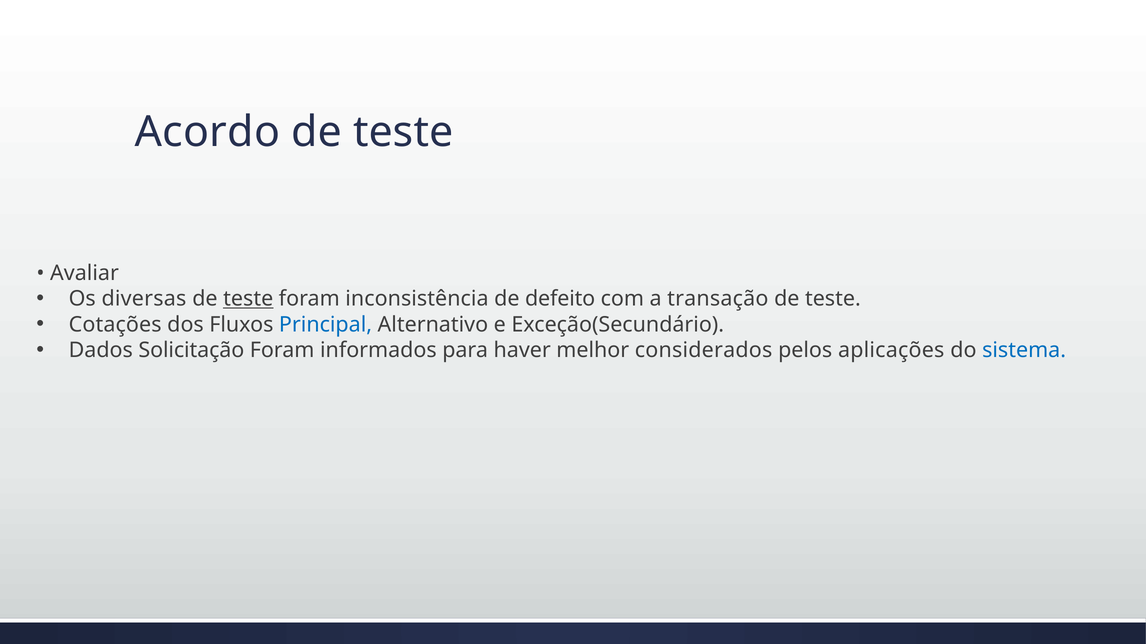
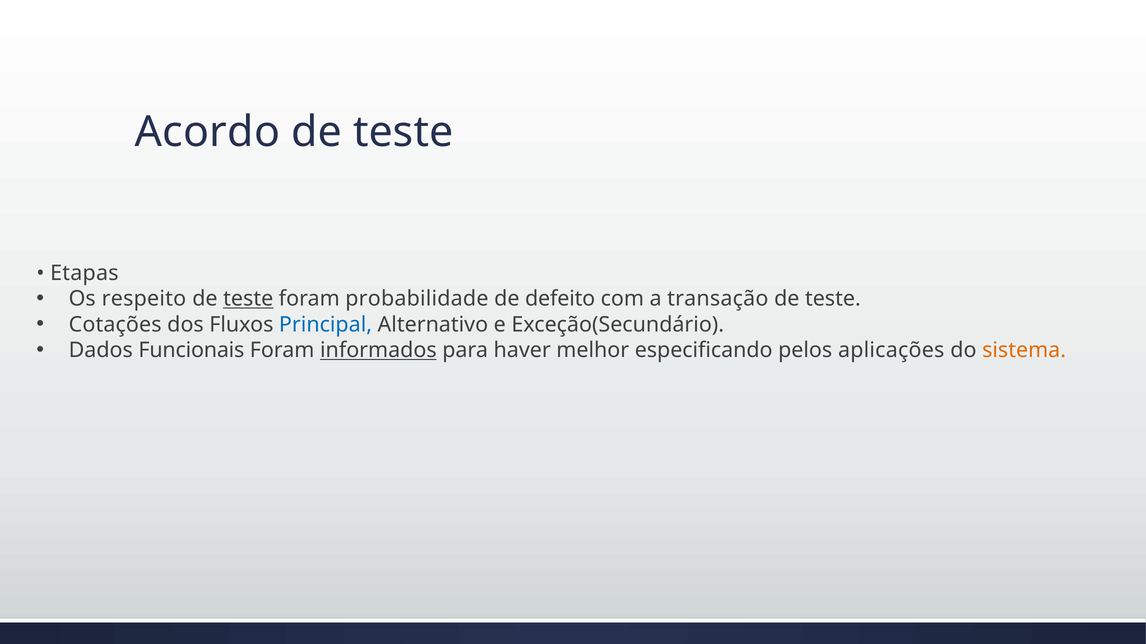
Avaliar: Avaliar -> Etapas
diversas: diversas -> respeito
inconsistência: inconsistência -> probabilidade
Solicitação: Solicitação -> Funcionais
informados underline: none -> present
considerados: considerados -> especificando
sistema colour: blue -> orange
